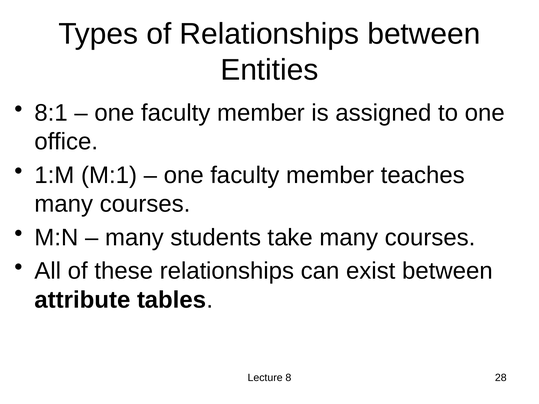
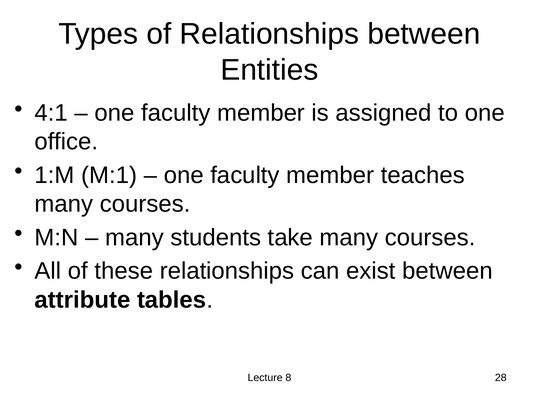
8:1: 8:1 -> 4:1
